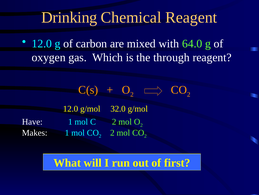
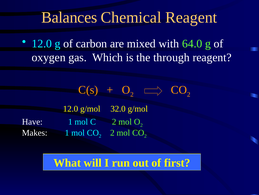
Drinking: Drinking -> Balances
